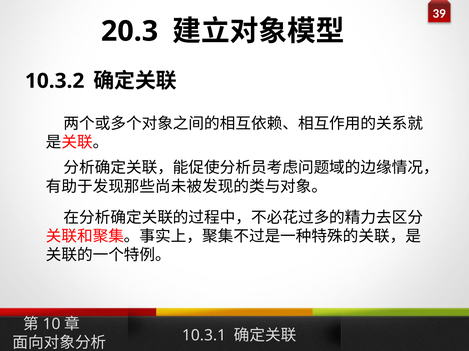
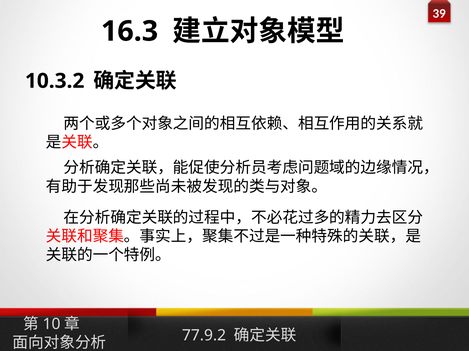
20.3: 20.3 -> 16.3
10.3.1: 10.3.1 -> 77.9.2
